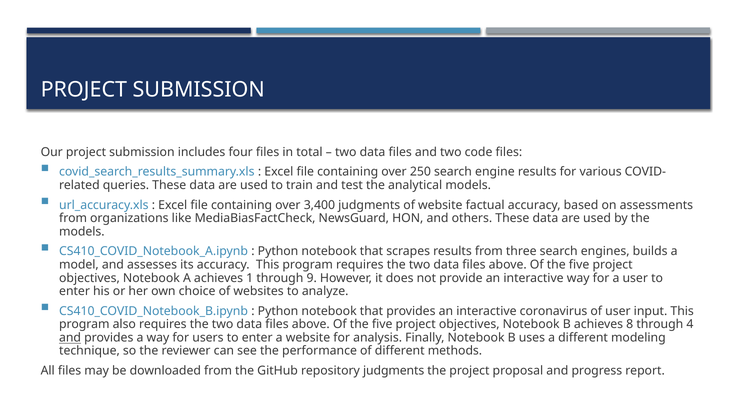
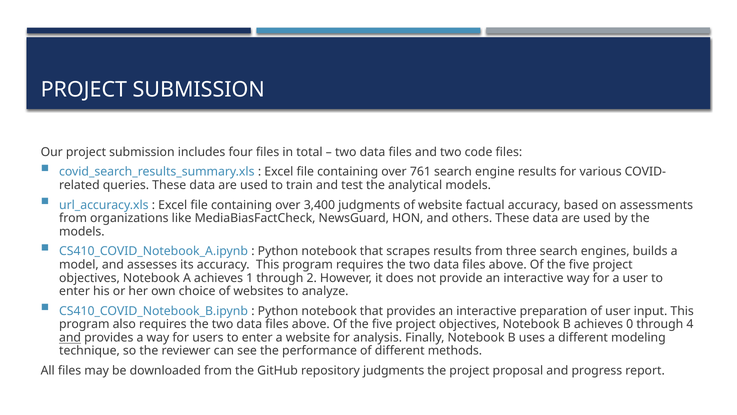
250: 250 -> 761
9: 9 -> 2
coronavirus: coronavirus -> preparation
8: 8 -> 0
